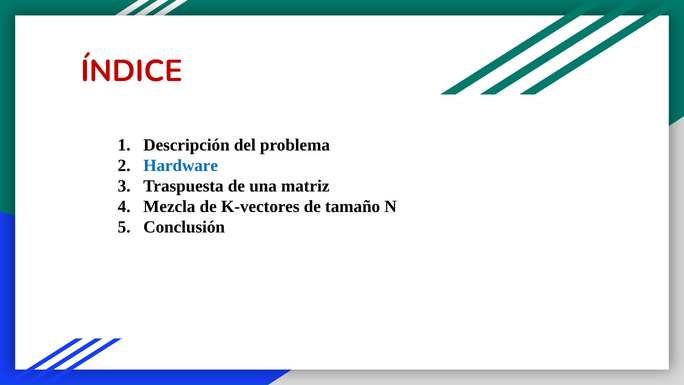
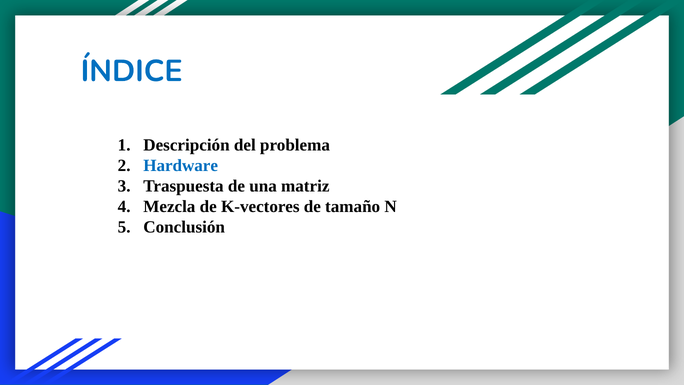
ÍNDICE colour: red -> blue
